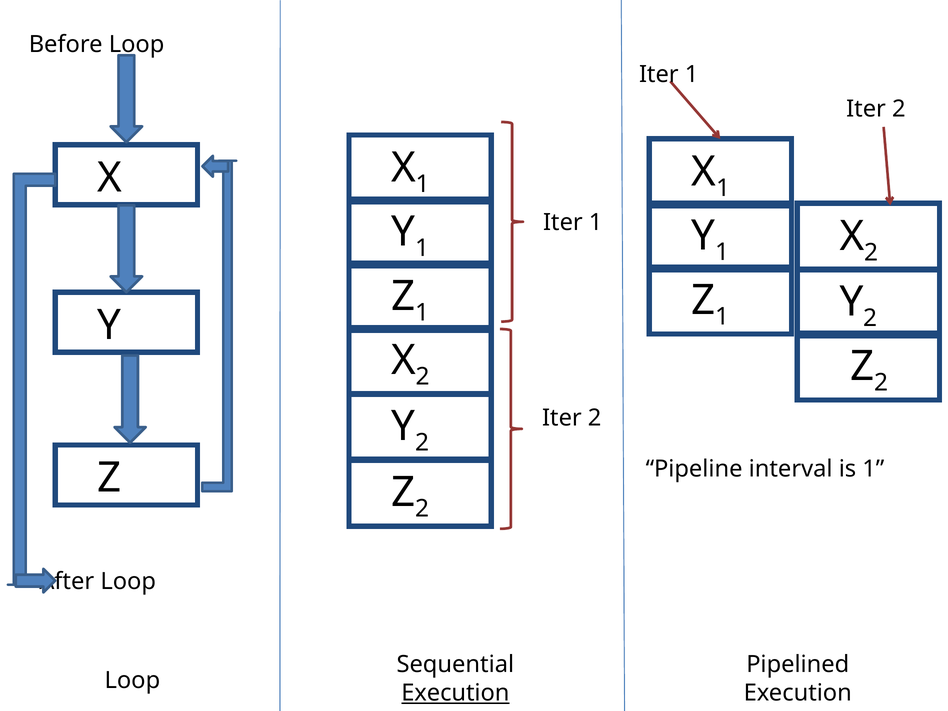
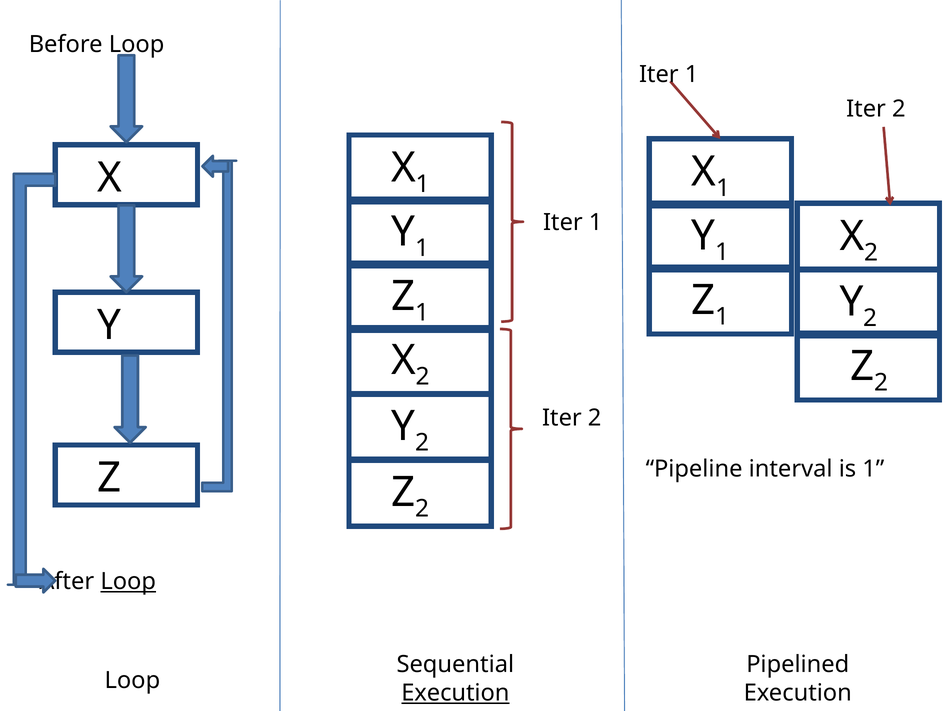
Loop at (128, 581) underline: none -> present
